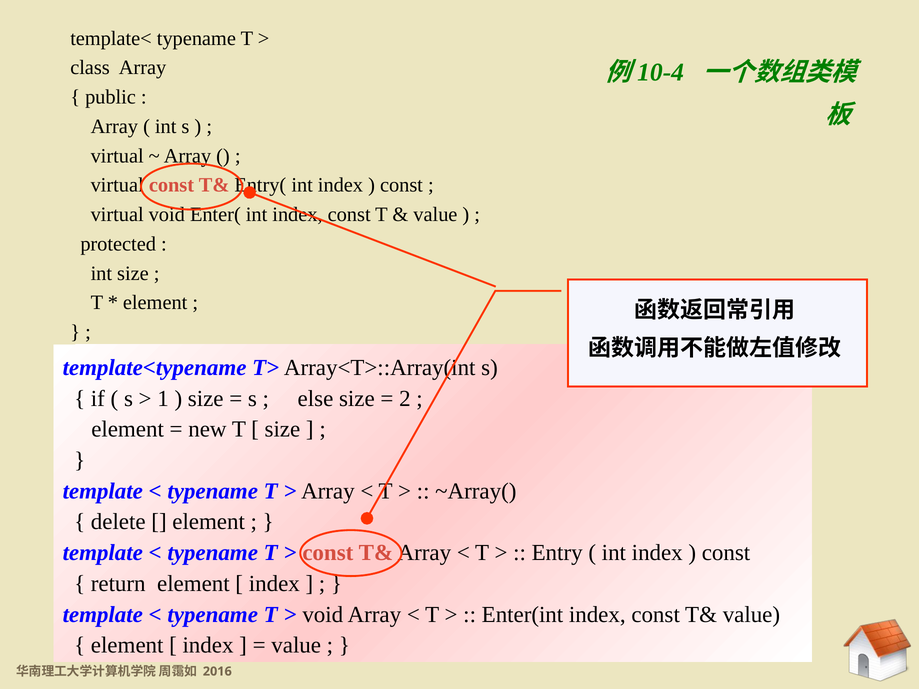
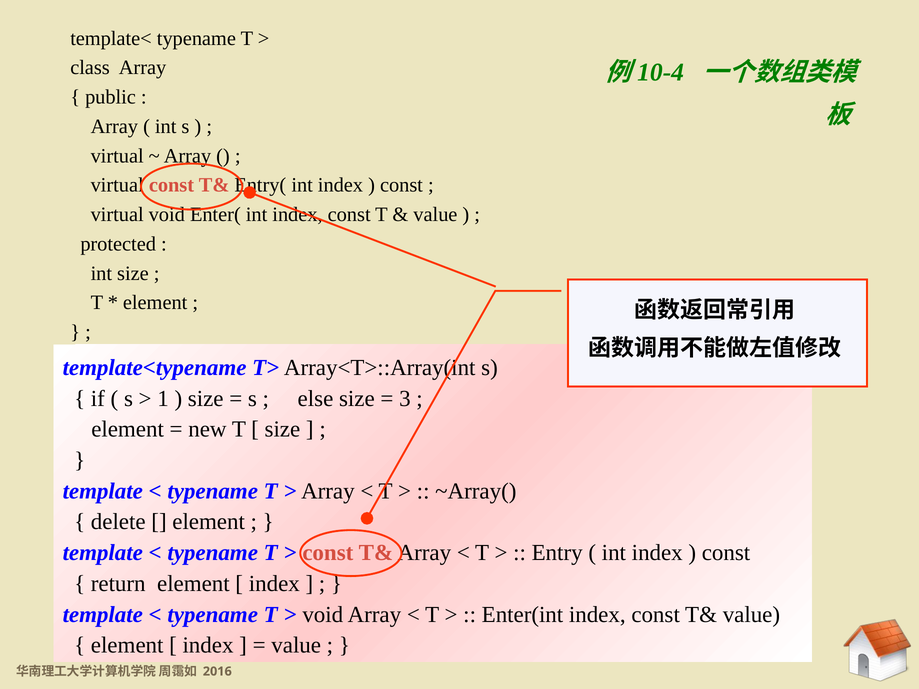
2: 2 -> 3
